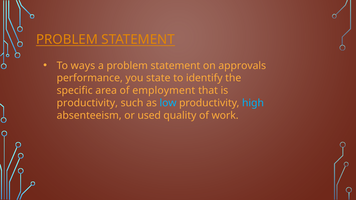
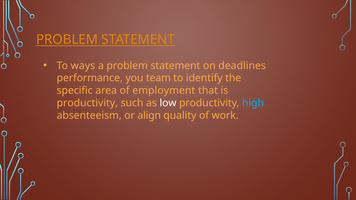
approvals: approvals -> deadlines
state: state -> team
low colour: light blue -> white
used: used -> align
